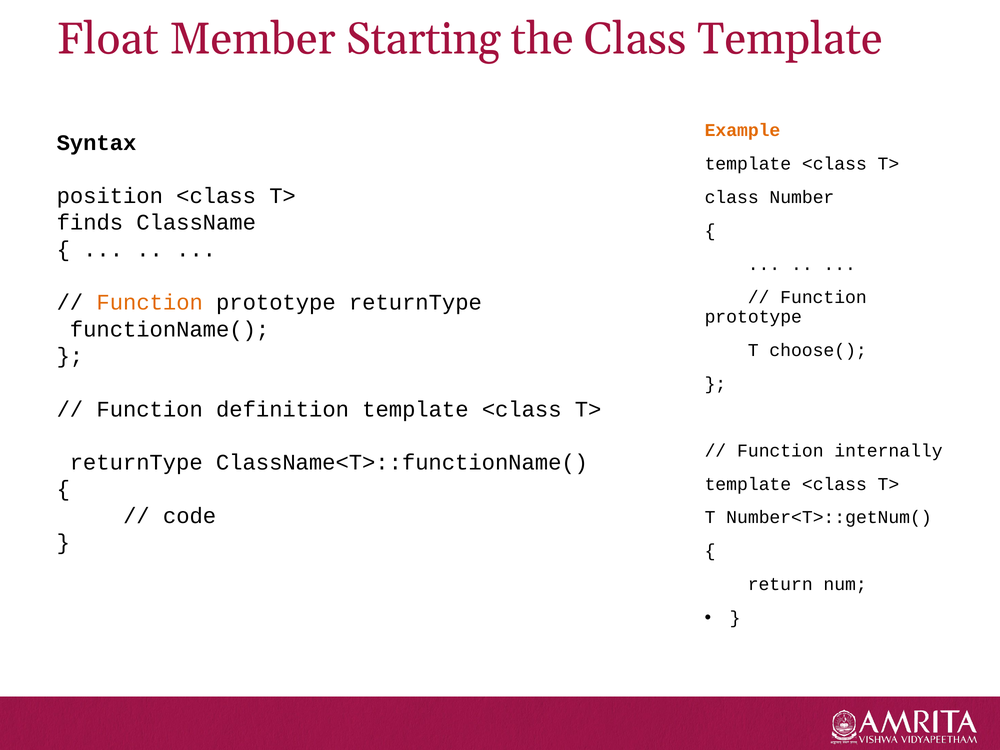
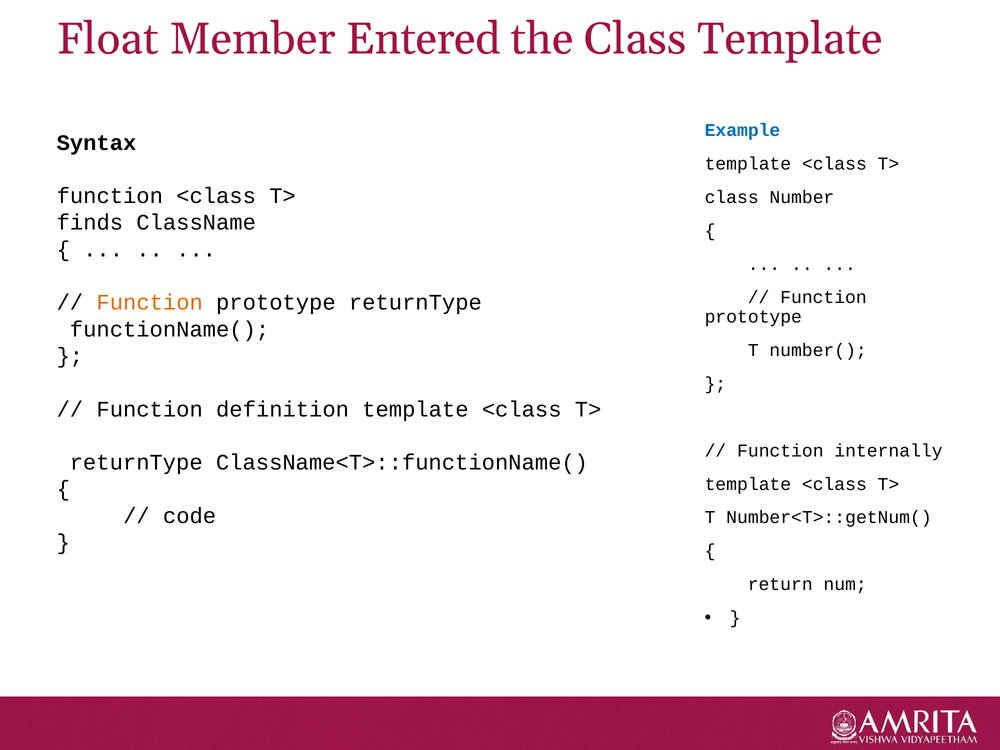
Starting: Starting -> Entered
Example colour: orange -> blue
position at (110, 196): position -> function
choose(: choose( -> number(
